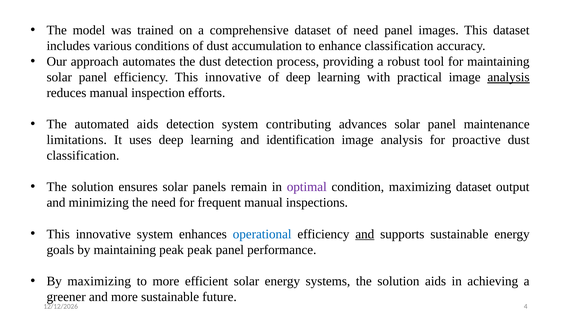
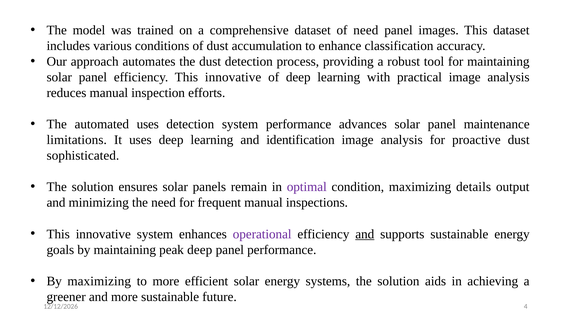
analysis at (508, 77) underline: present -> none
automated aids: aids -> uses
system contributing: contributing -> performance
classification at (83, 156): classification -> sophisticated
maximizing dataset: dataset -> details
operational colour: blue -> purple
peak peak: peak -> deep
